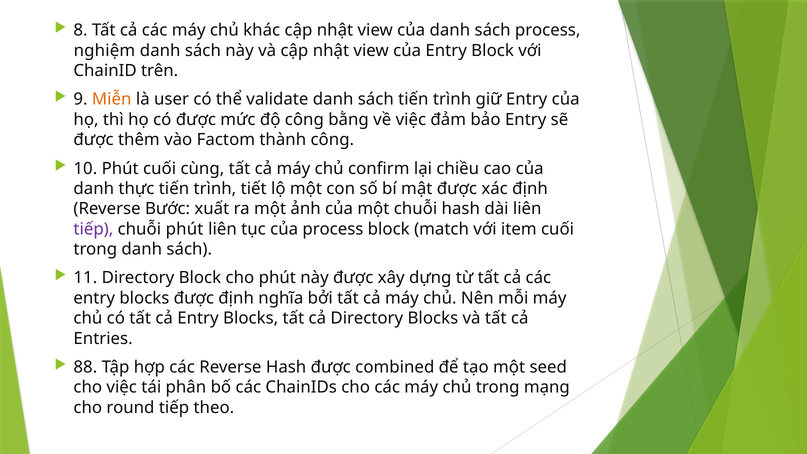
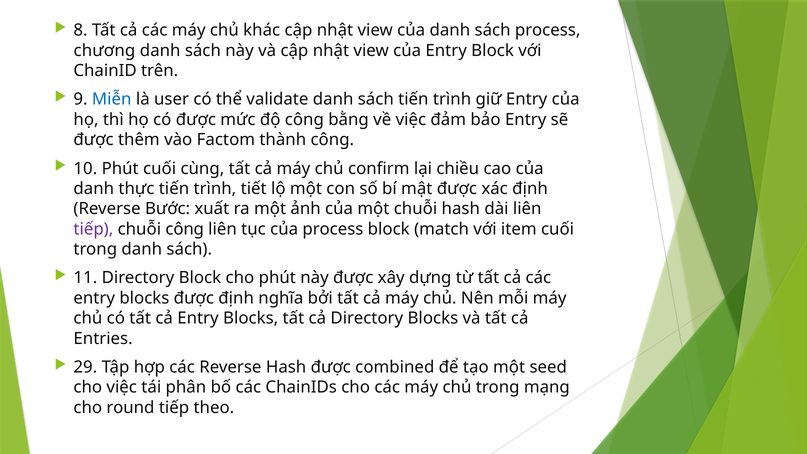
nghiệm: nghiệm -> chương
Miễn colour: orange -> blue
chuỗi phút: phút -> công
88: 88 -> 29
